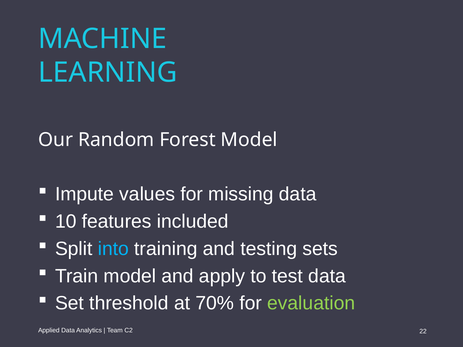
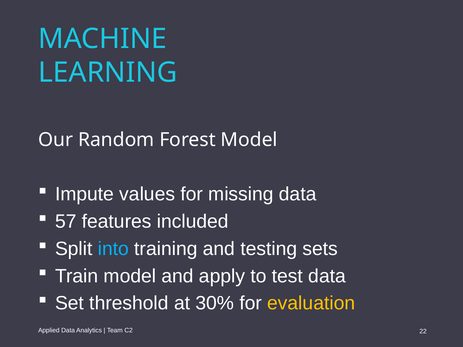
10: 10 -> 57
70%: 70% -> 30%
evaluation colour: light green -> yellow
